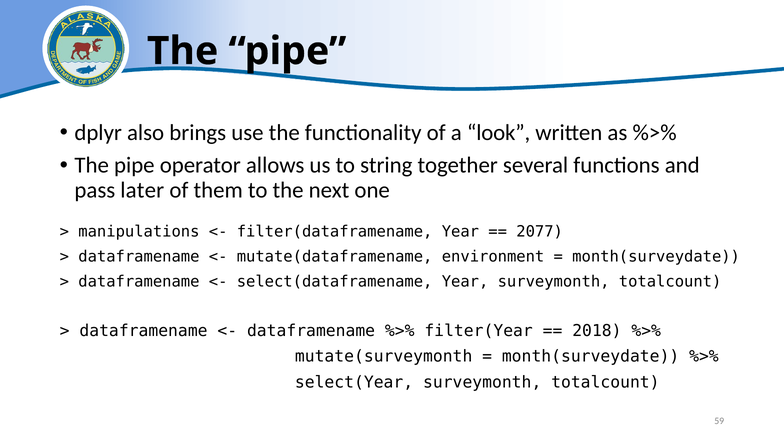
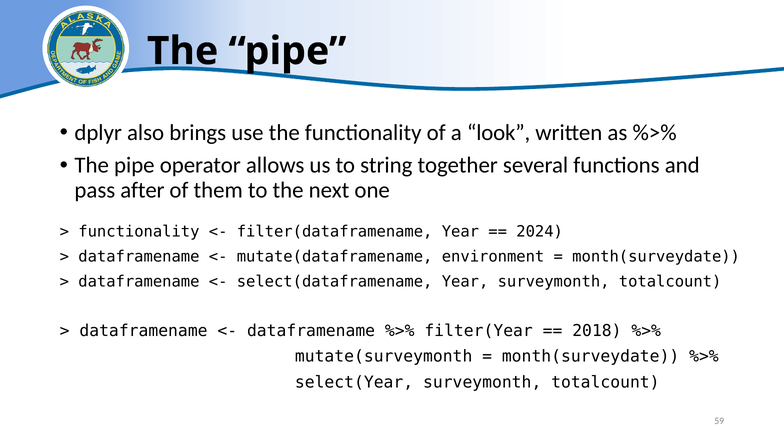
later: later -> after
manipulations at (139, 232): manipulations -> functionality
2077: 2077 -> 2024
